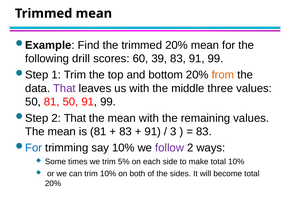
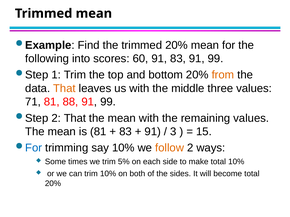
drill: drill -> into
60 39: 39 -> 91
That at (64, 89) colour: purple -> orange
50 at (33, 102): 50 -> 71
81 50: 50 -> 88
83 at (204, 132): 83 -> 15
follow colour: purple -> orange
